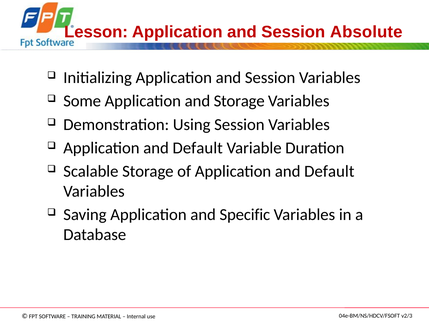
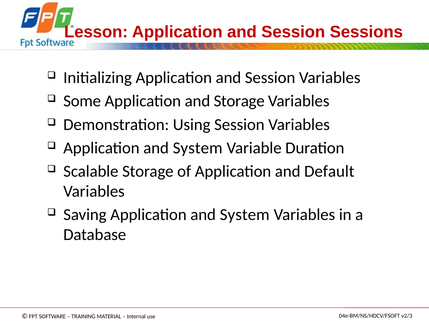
Absolute: Absolute -> Sessions
Default at (198, 148): Default -> System
Saving Application and Specific: Specific -> System
